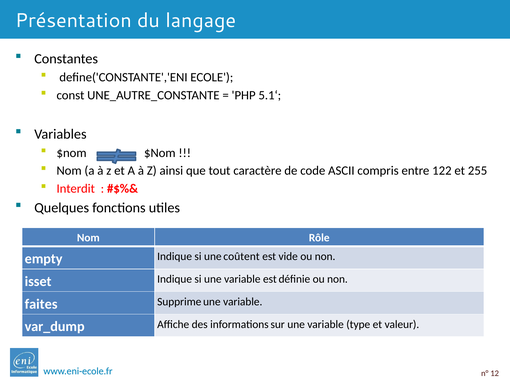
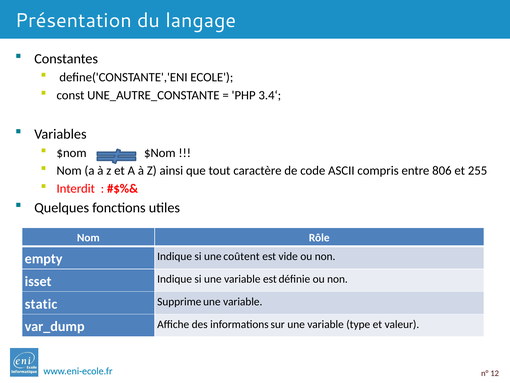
5.1‘: 5.1‘ -> 3.4‘
122: 122 -> 806
faites: faites -> static
